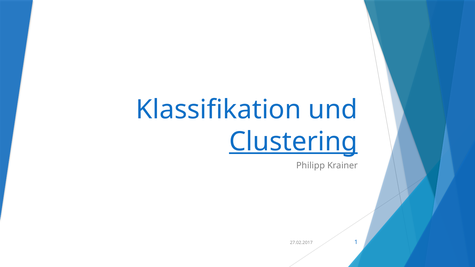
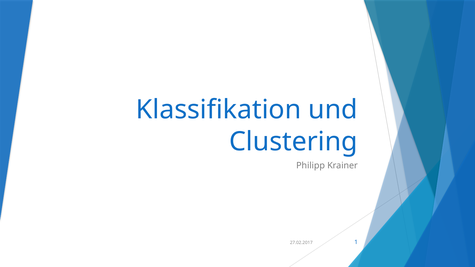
Clustering underline: present -> none
